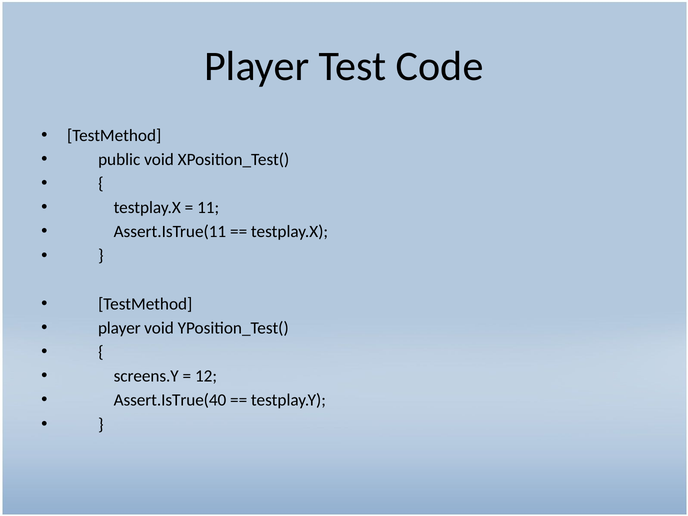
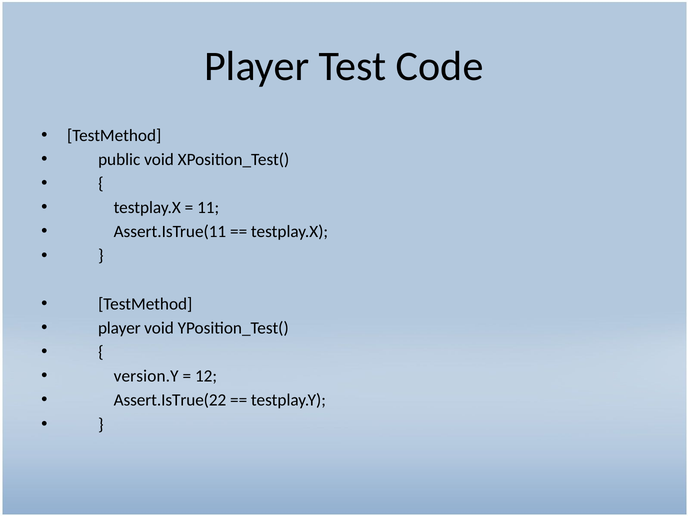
screens.Y: screens.Y -> version.Y
Assert.IsTrue(40: Assert.IsTrue(40 -> Assert.IsTrue(22
